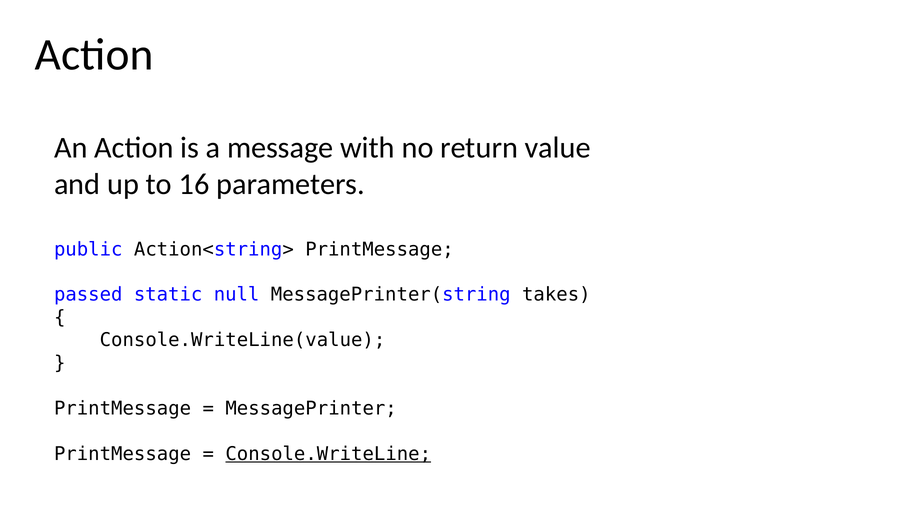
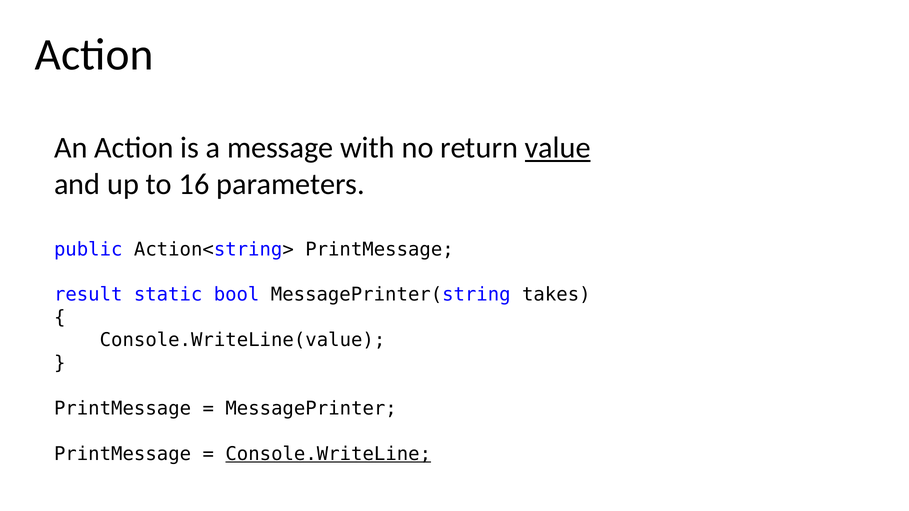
value underline: none -> present
passed: passed -> result
null: null -> bool
